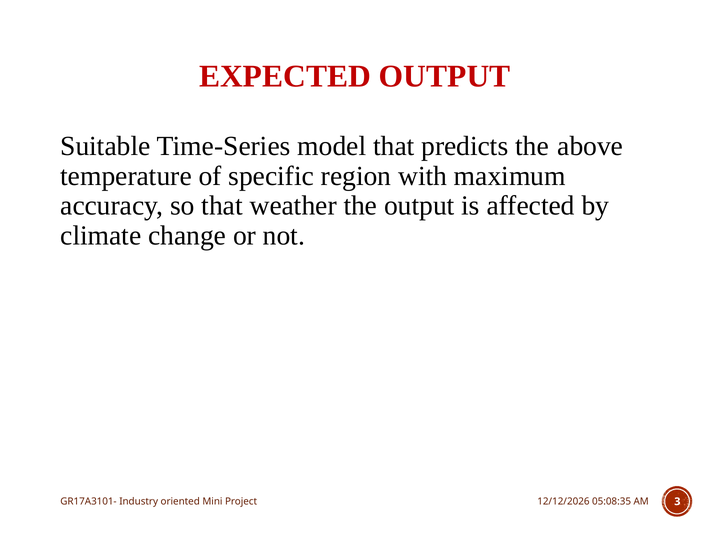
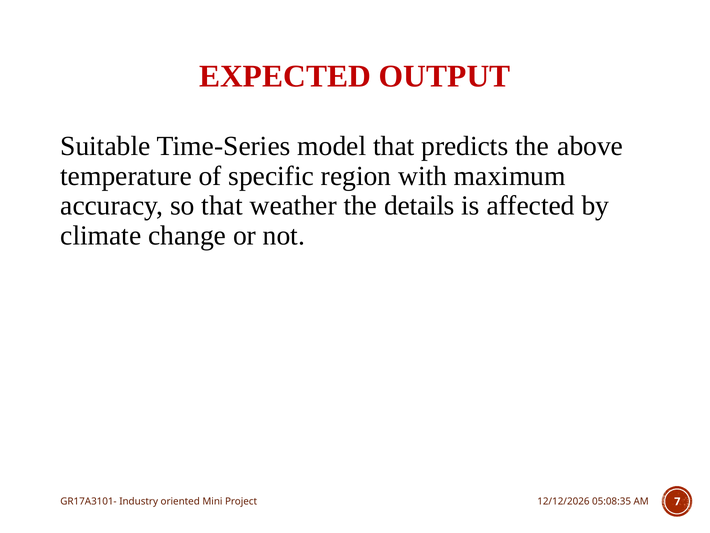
the output: output -> details
3: 3 -> 7
